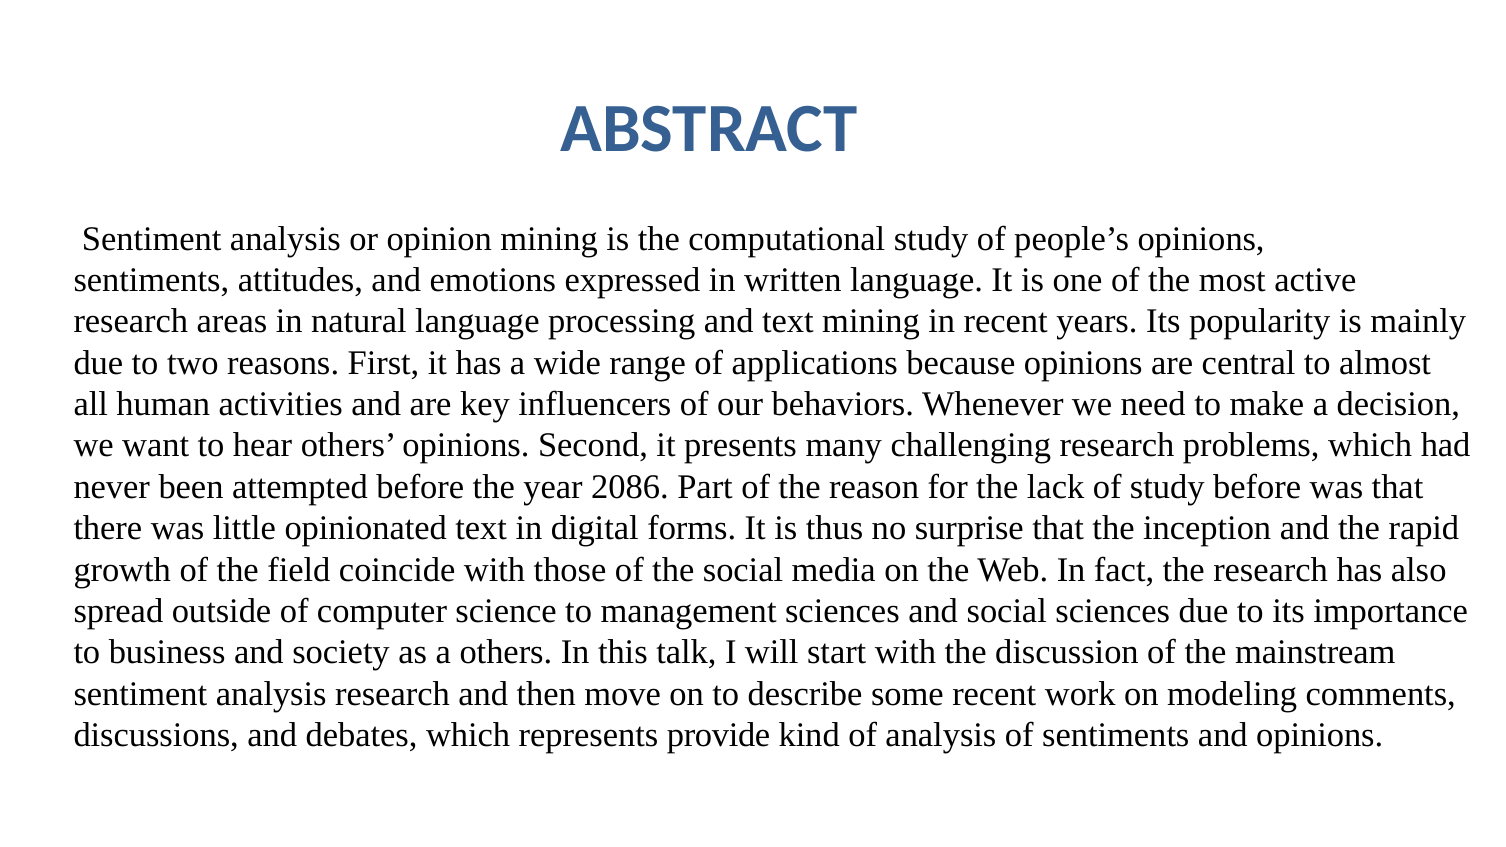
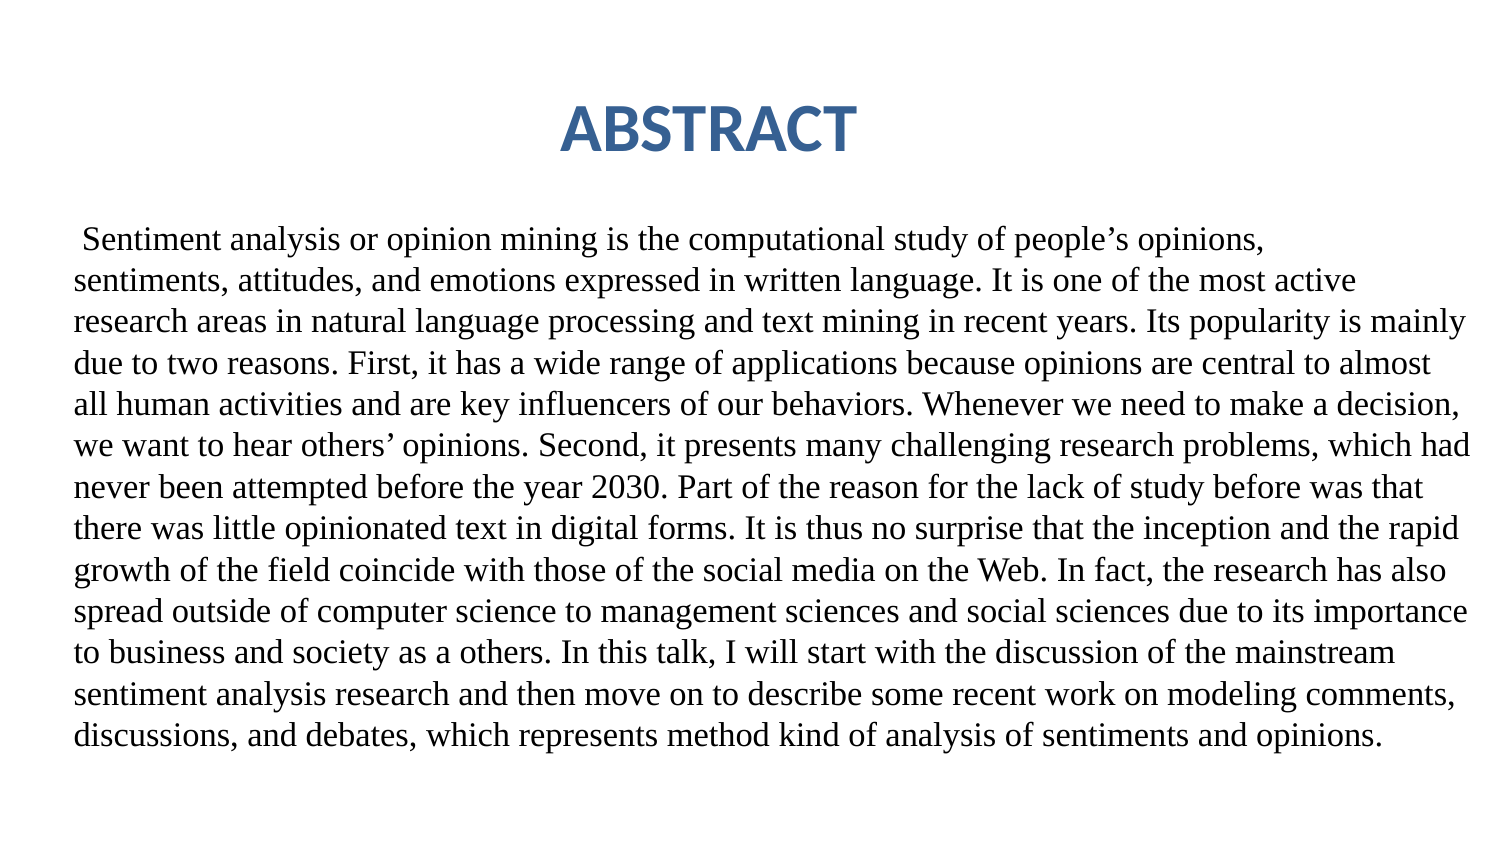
2086: 2086 -> 2030
provide: provide -> method
